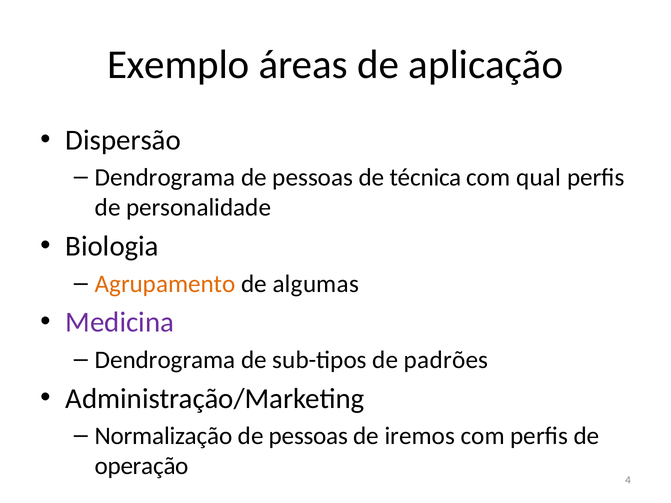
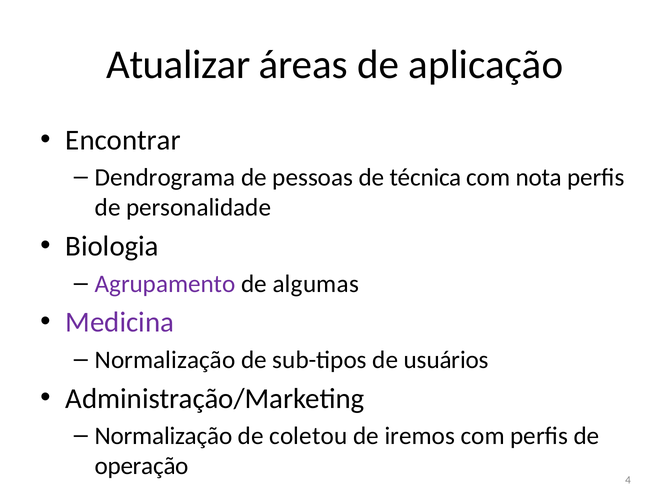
Exemplo: Exemplo -> Atualizar
Dispersão: Dispersão -> Encontrar
qual: qual -> nota
Agrupamento colour: orange -> purple
Dendrograma at (165, 360): Dendrograma -> Normalização
padrões: padrões -> usuários
pessoas at (308, 436): pessoas -> coletou
